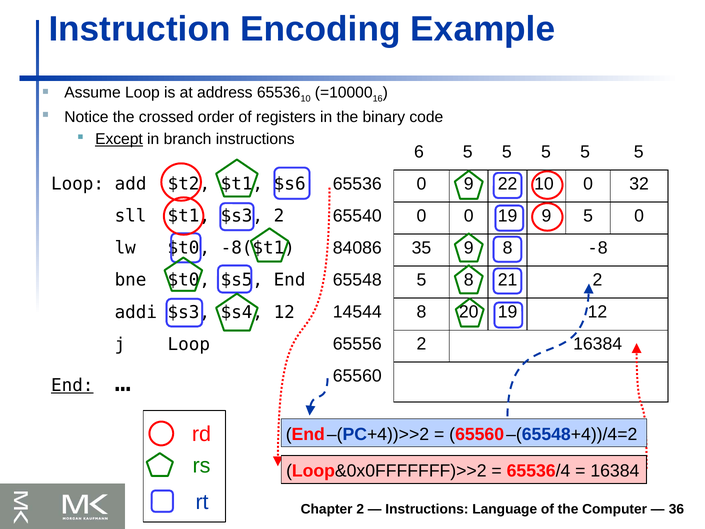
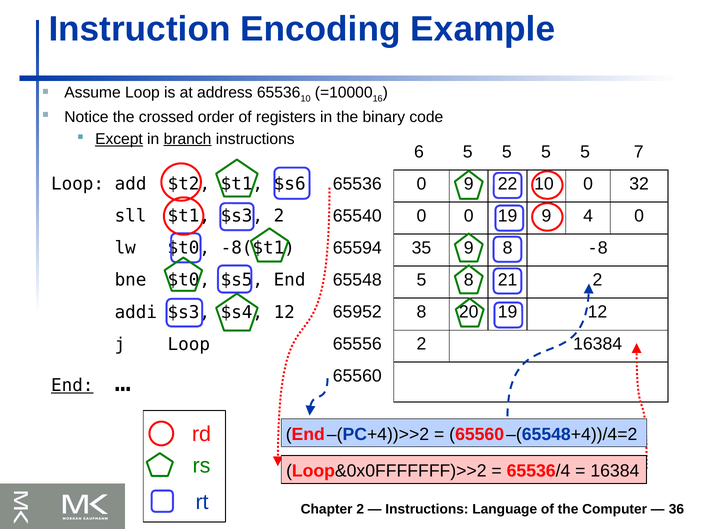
branch underline: none -> present
5 at (639, 152): 5 -> 7
9 5: 5 -> 4
84086: 84086 -> 65594
14544: 14544 -> 65952
